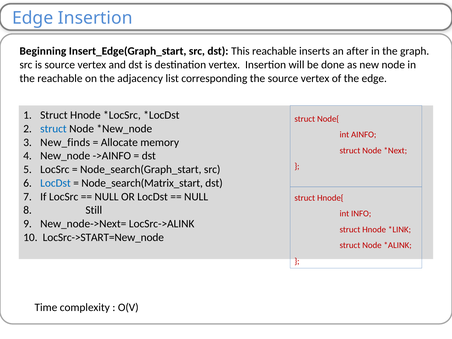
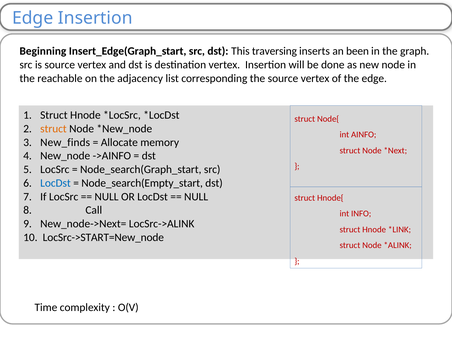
This reachable: reachable -> traversing
after: after -> been
struct at (53, 129) colour: blue -> orange
Node_search(Matrix_start: Node_search(Matrix_start -> Node_search(Empty_start
Still: Still -> Call
